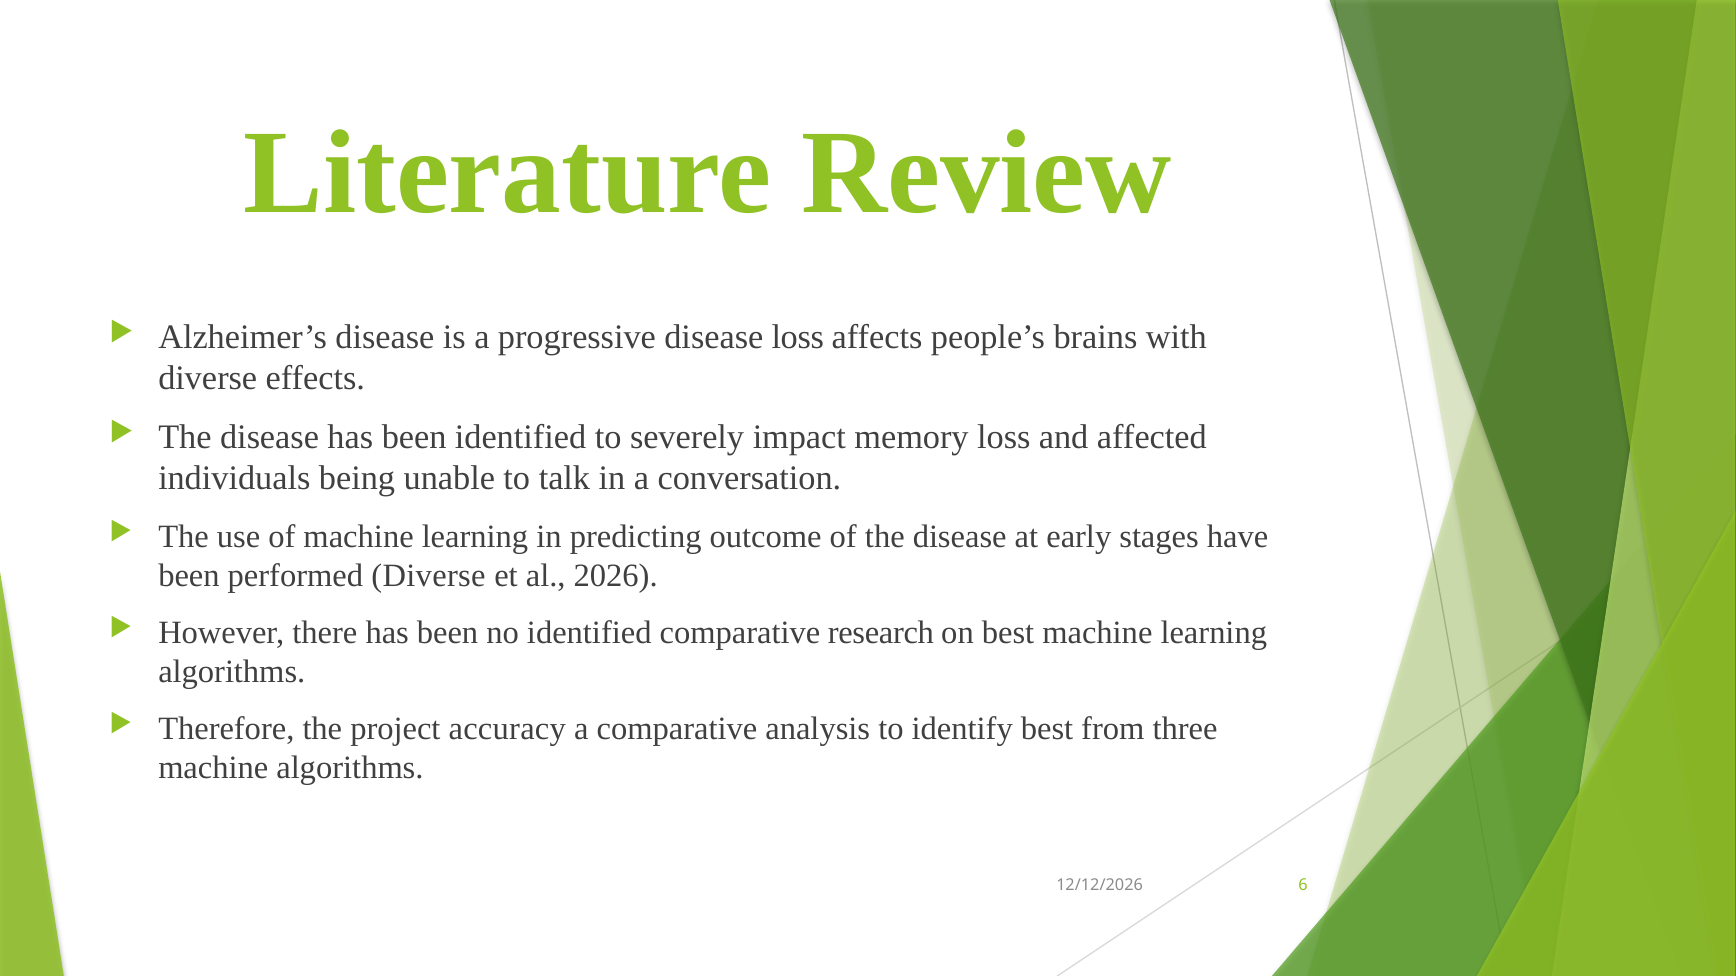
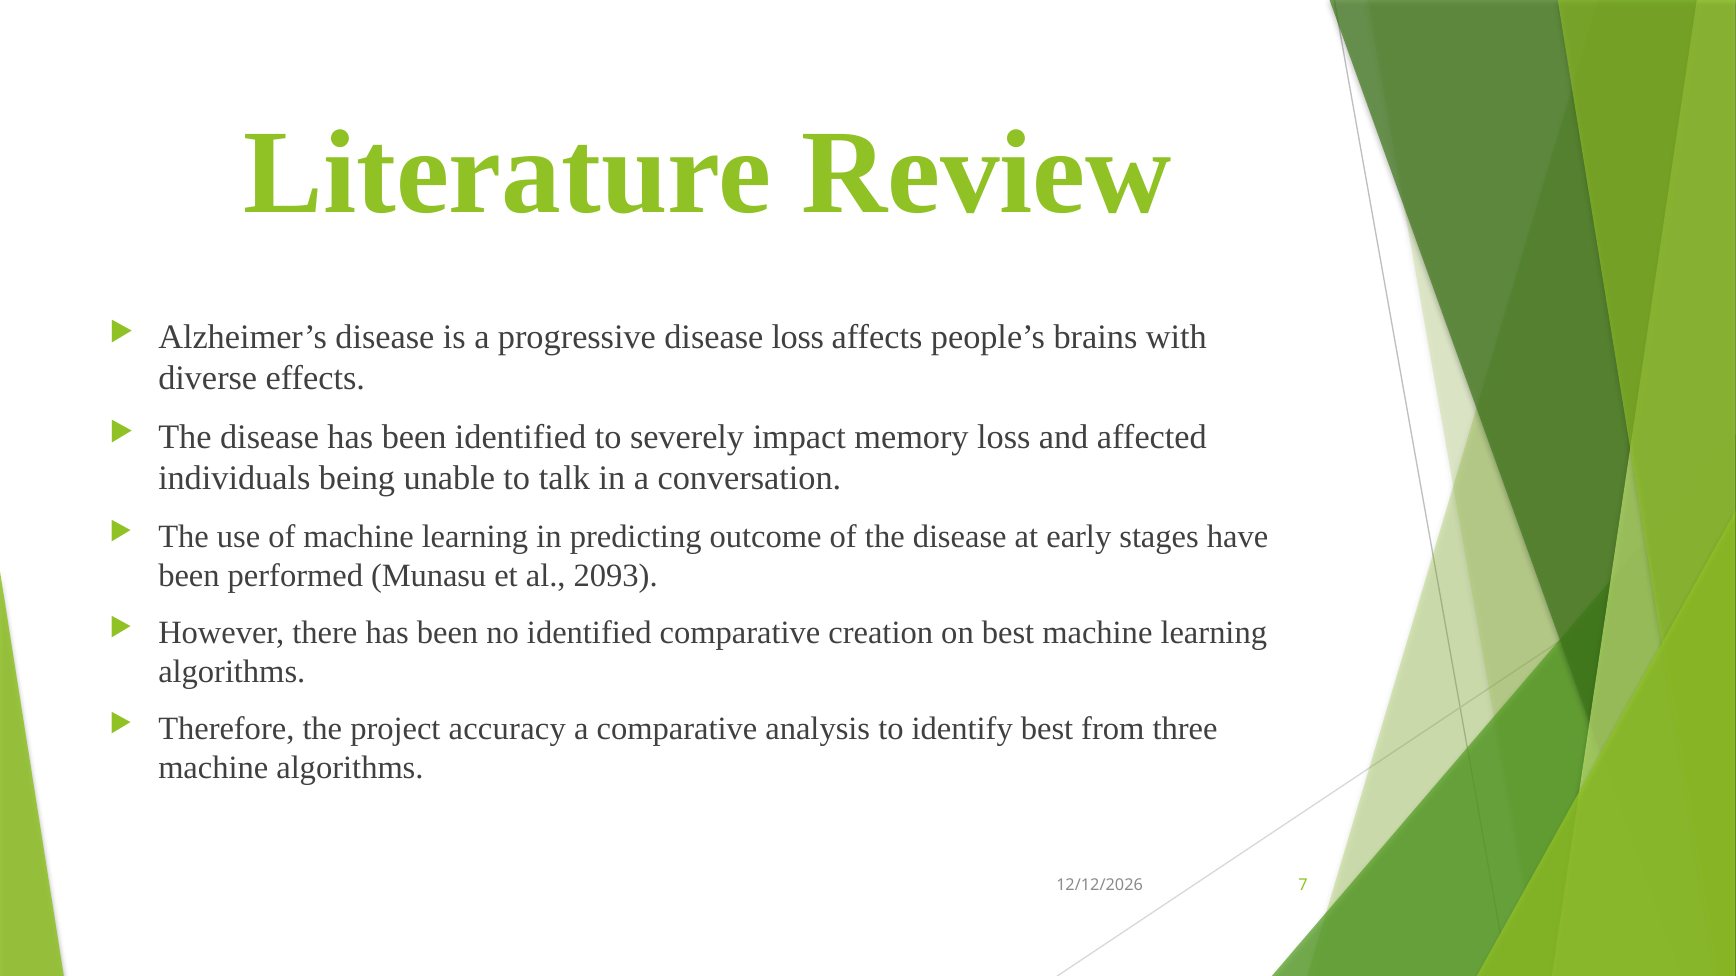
performed Diverse: Diverse -> Munasu
2026: 2026 -> 2093
research: research -> creation
6: 6 -> 7
